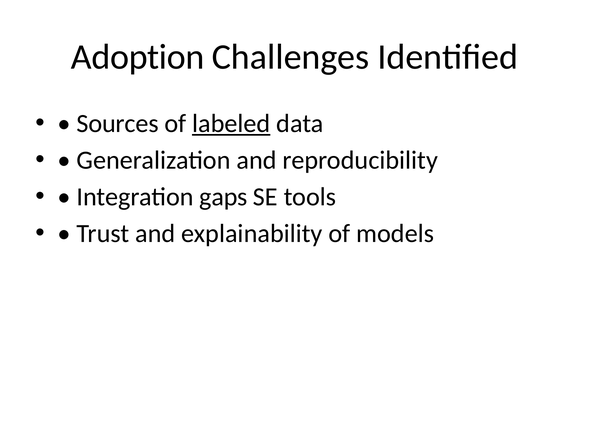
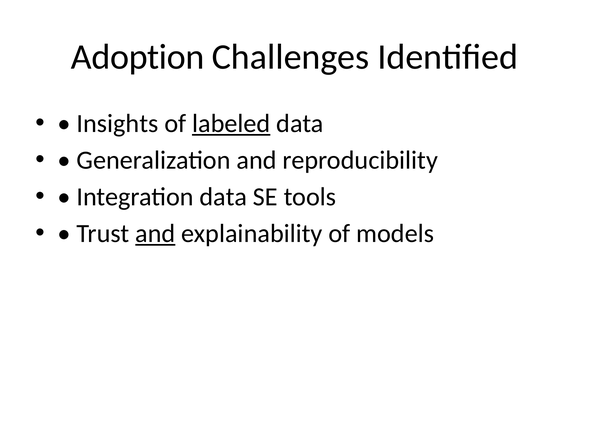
Sources: Sources -> Insights
Integration gaps: gaps -> data
and at (155, 234) underline: none -> present
